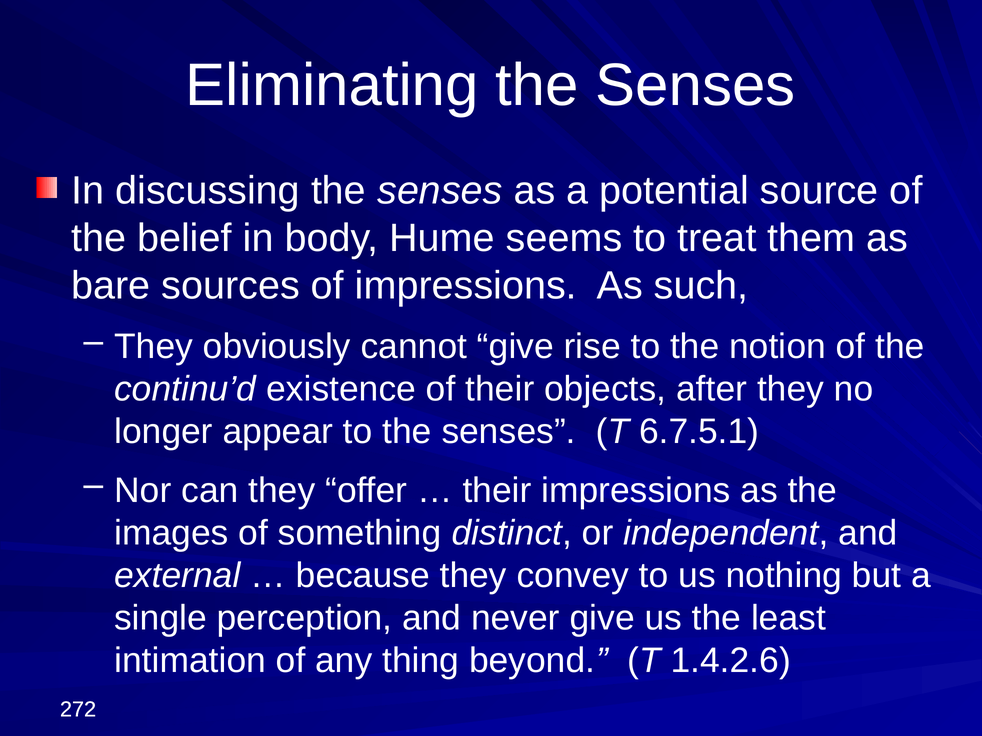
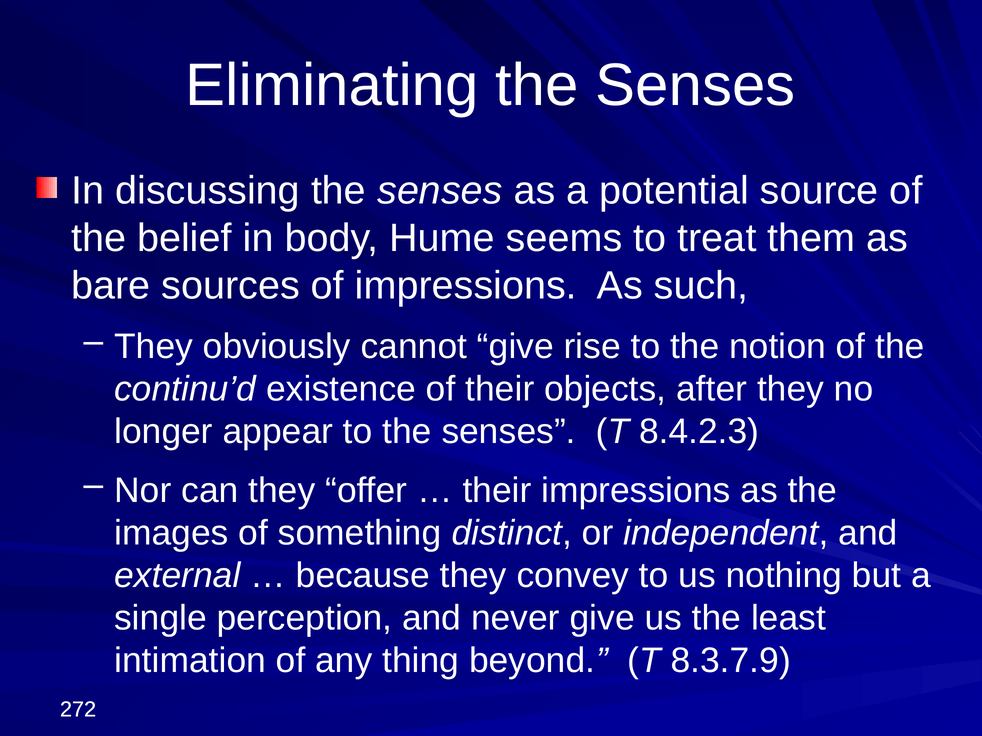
6.7.5.1: 6.7.5.1 -> 8.4.2.3
1.4.2.6: 1.4.2.6 -> 8.3.7.9
